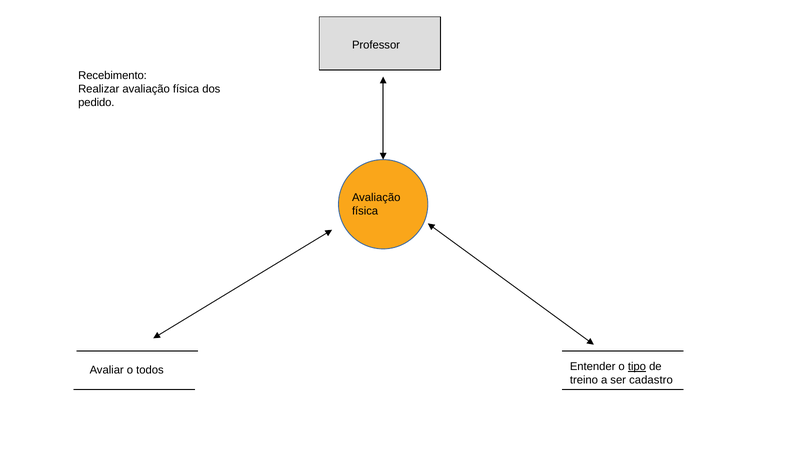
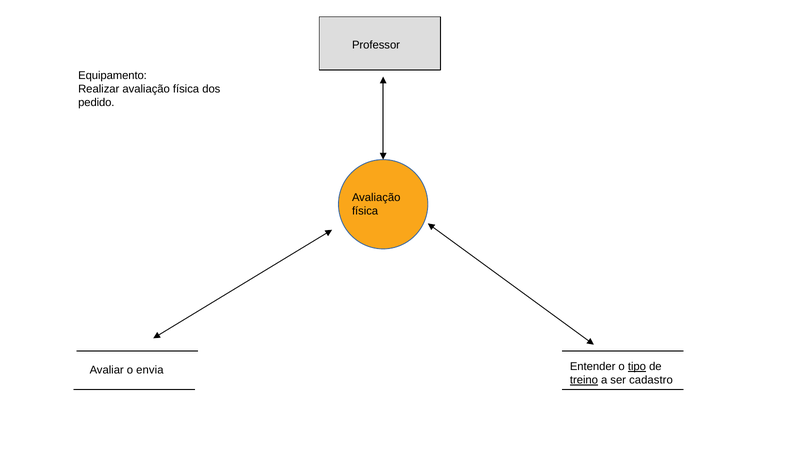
Recebimento: Recebimento -> Equipamento
todos: todos -> envia
treino underline: none -> present
